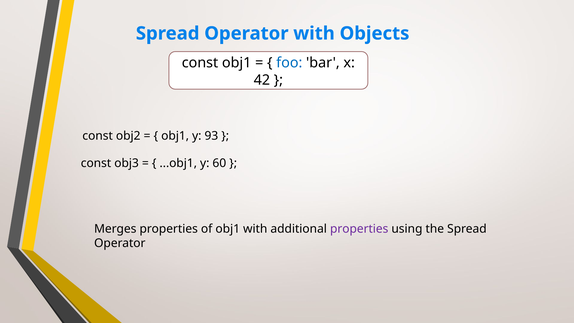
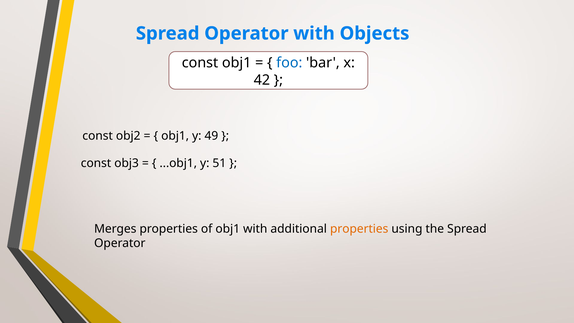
93: 93 -> 49
60: 60 -> 51
properties at (359, 229) colour: purple -> orange
